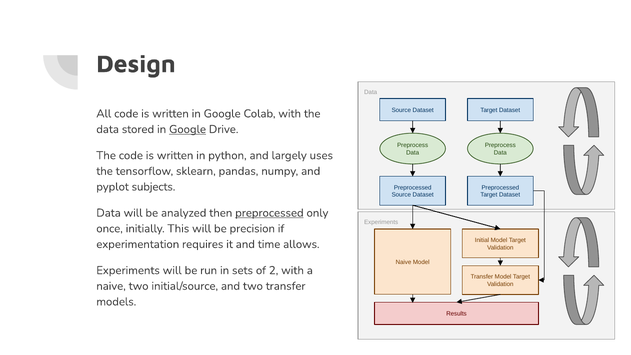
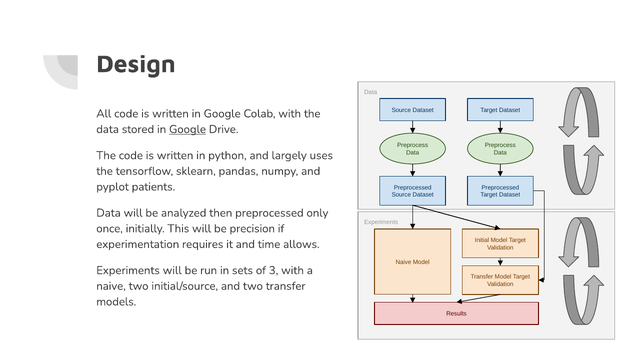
subjects: subjects -> patients
preprocessed at (269, 213) underline: present -> none
2: 2 -> 3
